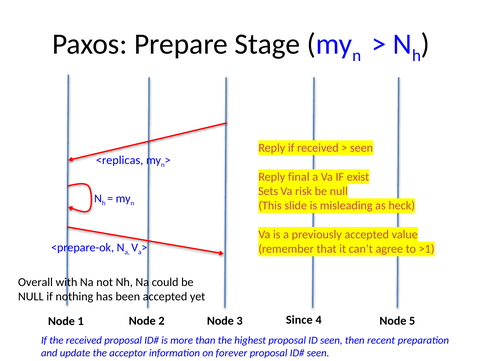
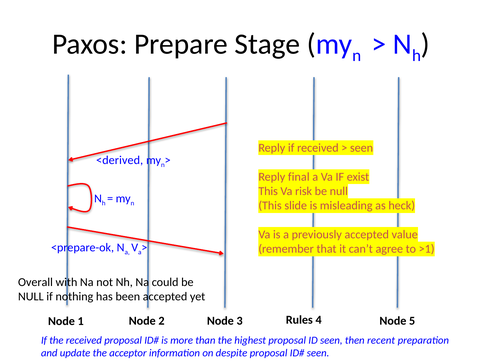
<replicas: <replicas -> <derived
Sets at (268, 191): Sets -> This
Since: Since -> Rules
forever: forever -> despite
